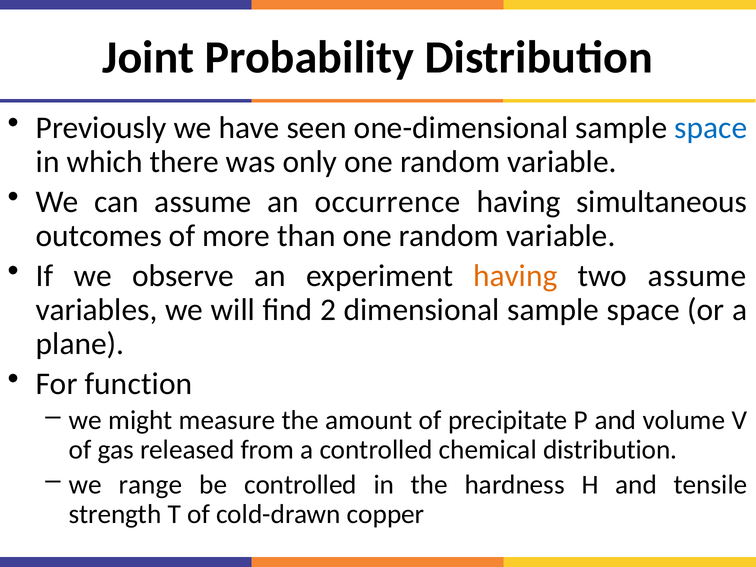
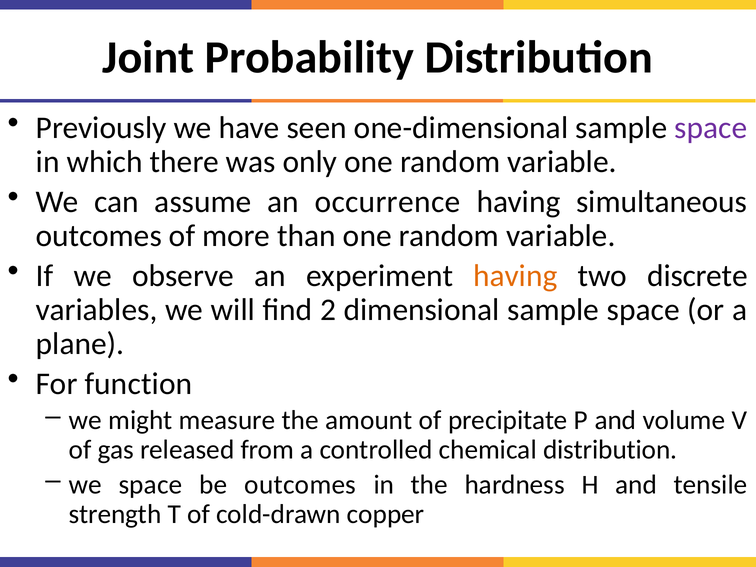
space at (711, 128) colour: blue -> purple
two assume: assume -> discrete
we range: range -> space
be controlled: controlled -> outcomes
